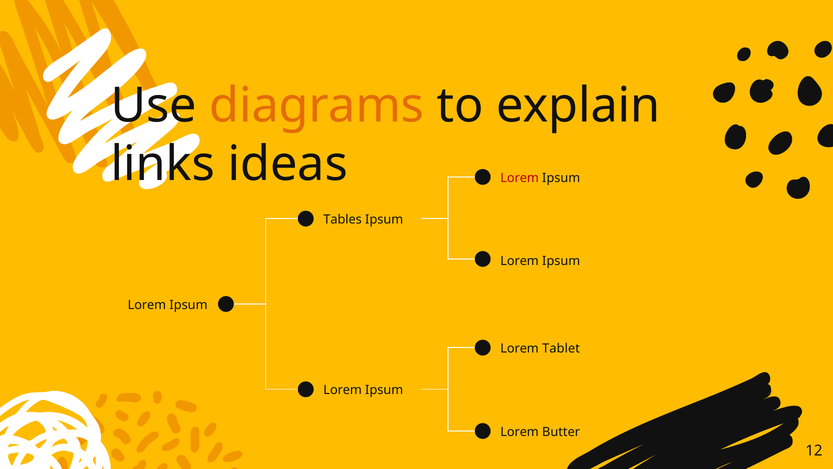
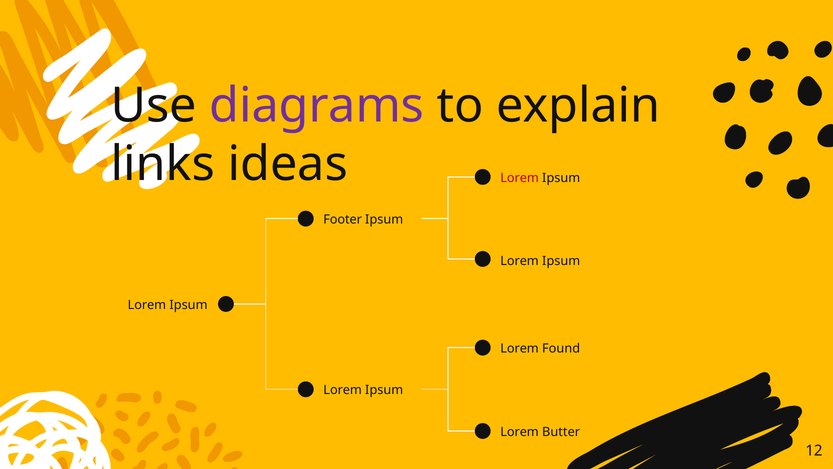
diagrams colour: orange -> purple
Tables: Tables -> Footer
Tablet: Tablet -> Found
